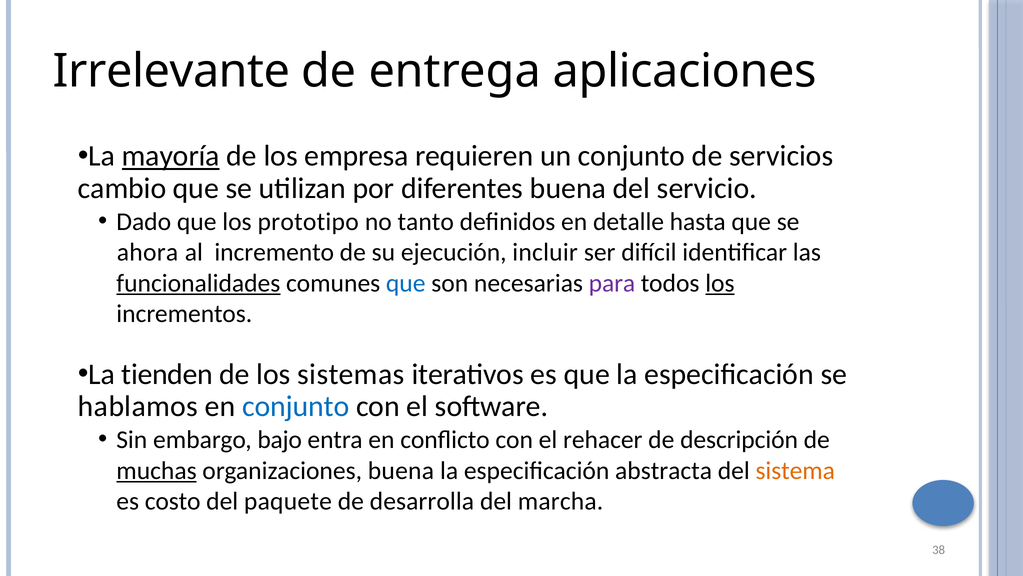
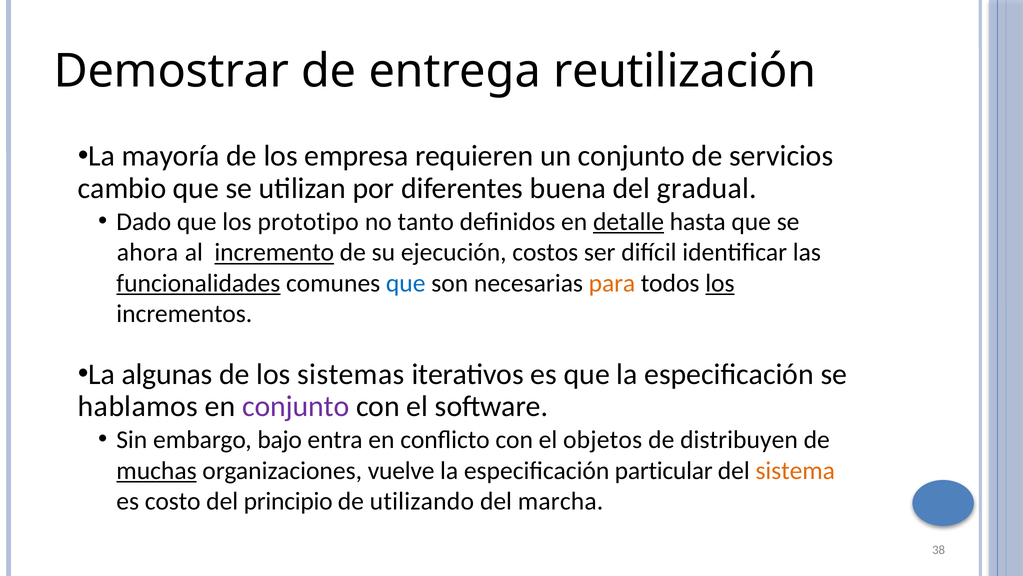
Irrelevante: Irrelevante -> Demostrar
aplicaciones: aplicaciones -> reutilización
mayoría underline: present -> none
servicio: servicio -> gradual
detalle underline: none -> present
incremento underline: none -> present
incluir: incluir -> costos
para colour: purple -> orange
tienden: tienden -> algunas
conjunto at (296, 406) colour: blue -> purple
rehacer: rehacer -> objetos
descripción: descripción -> distribuyen
organizaciones buena: buena -> vuelve
abstracta: abstracta -> particular
paquete: paquete -> principio
desarrolla: desarrolla -> utilizando
